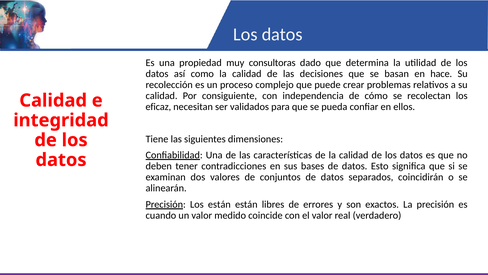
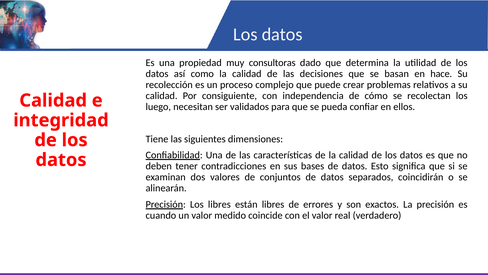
eficaz: eficaz -> luego
Los están: están -> libres
